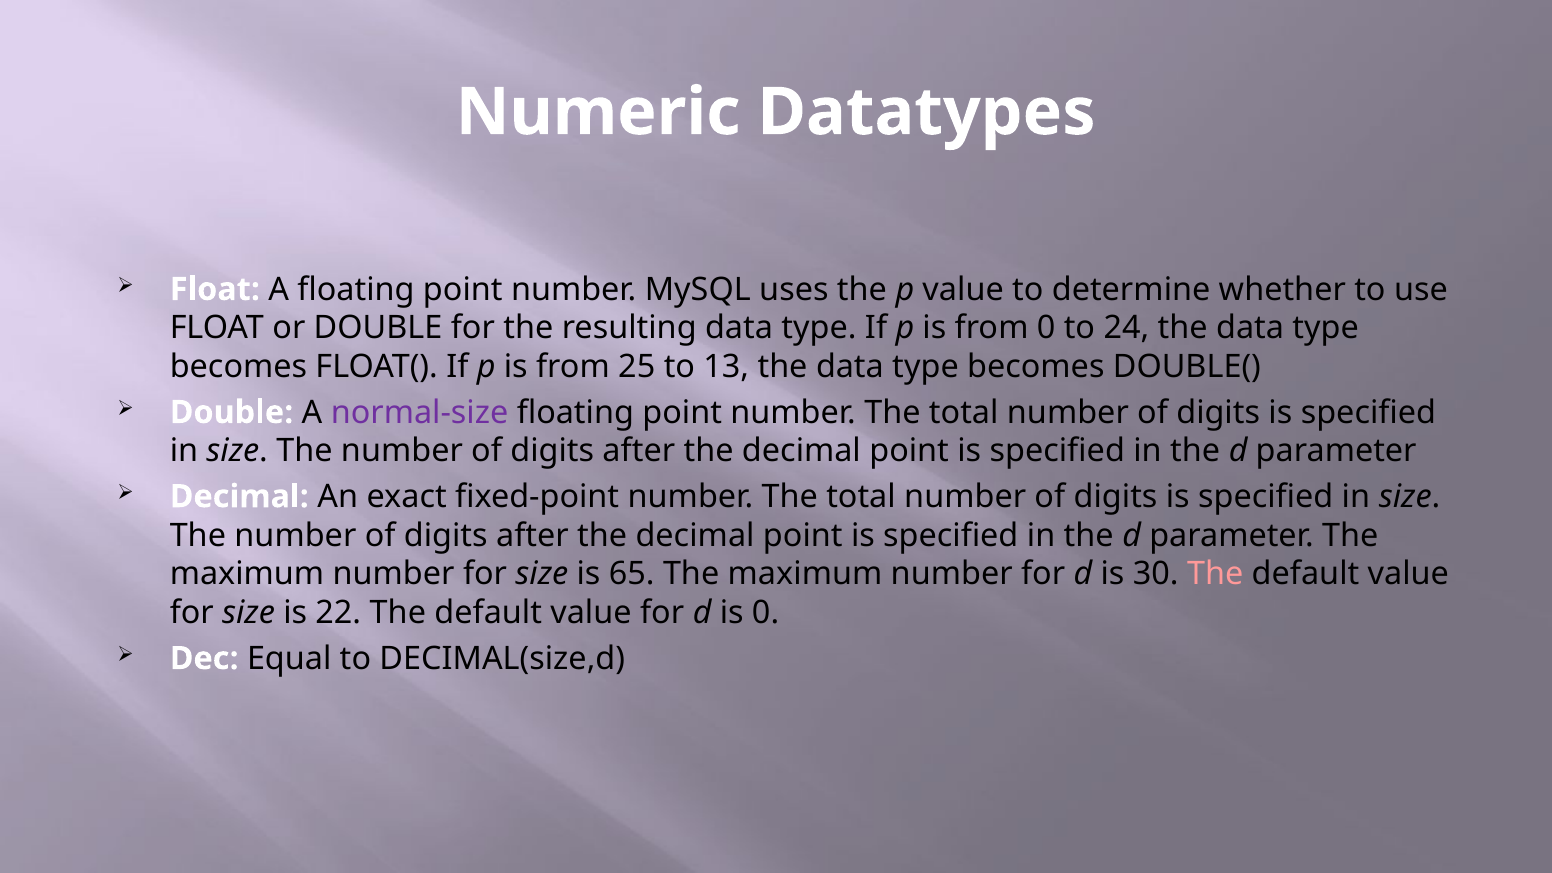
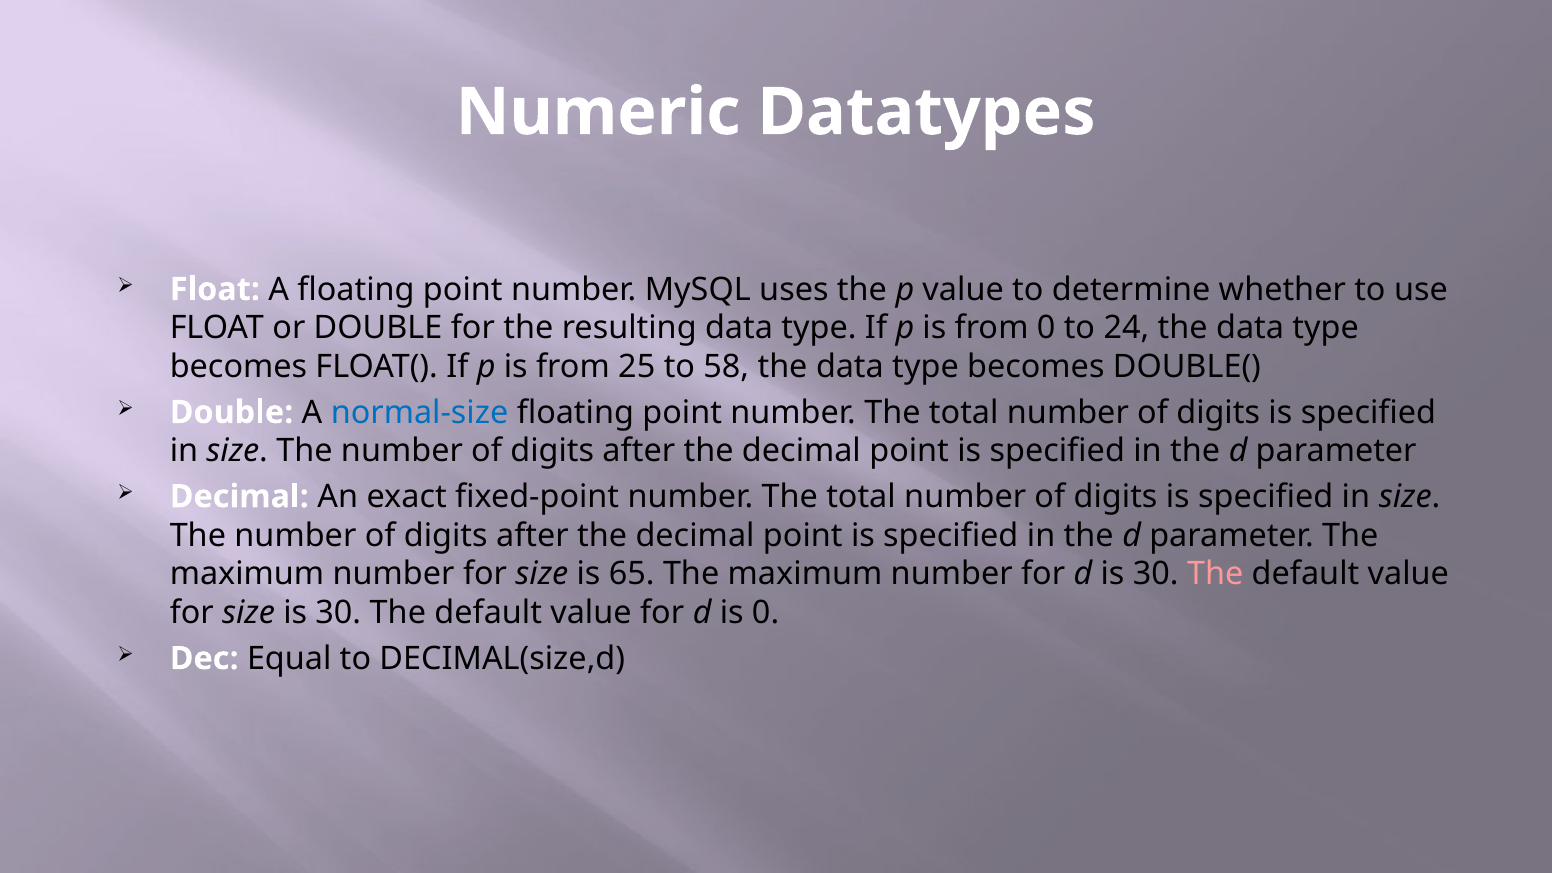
13: 13 -> 58
normal-size colour: purple -> blue
size is 22: 22 -> 30
